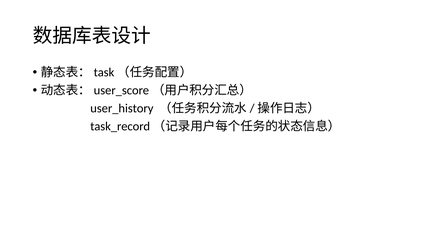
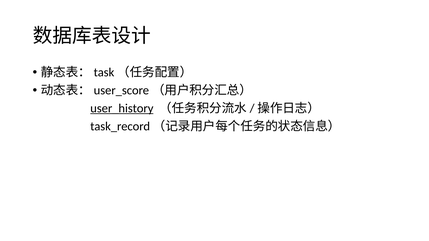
user_history underline: none -> present
